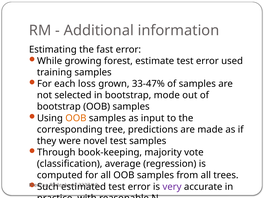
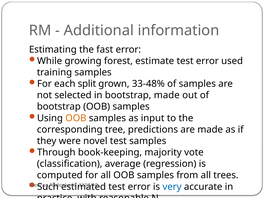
loss: loss -> split
33-47%: 33-47% -> 33-48%
bootstrap mode: mode -> made
very colour: purple -> blue
